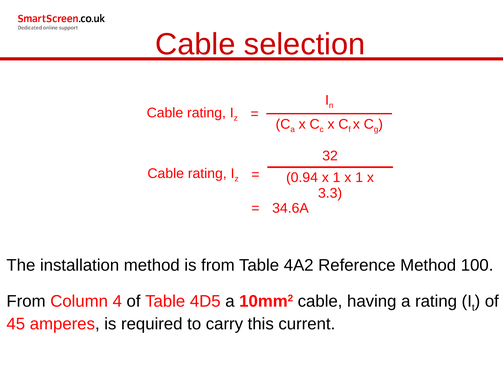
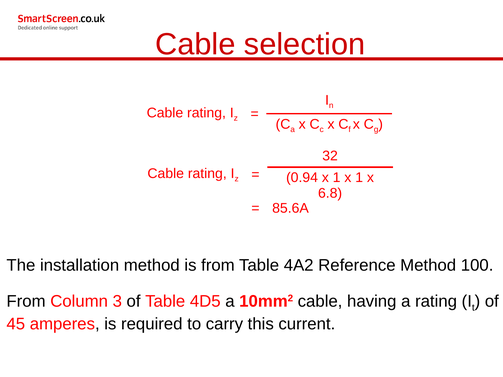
3.3: 3.3 -> 6.8
34.6A: 34.6A -> 85.6A
4: 4 -> 3
